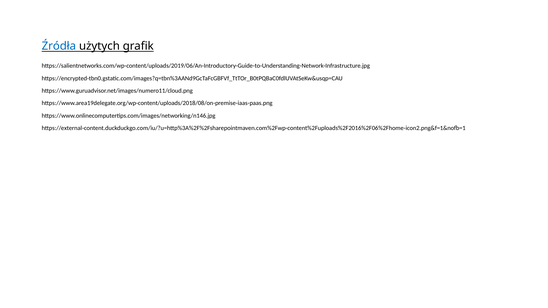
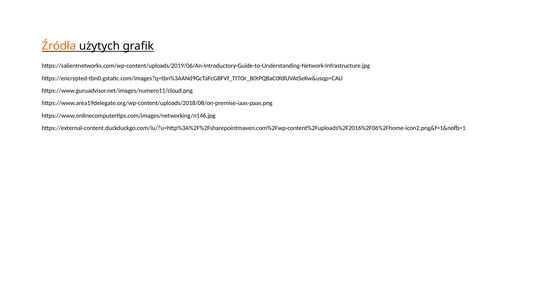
Źródła colour: blue -> orange
